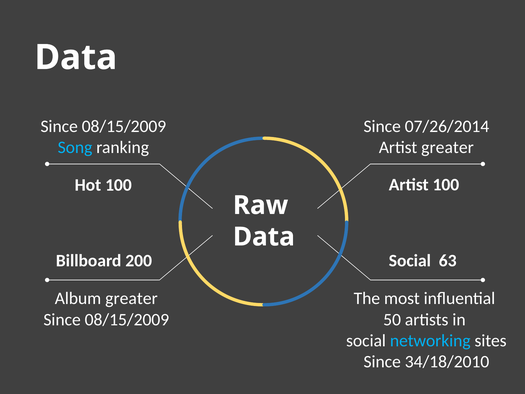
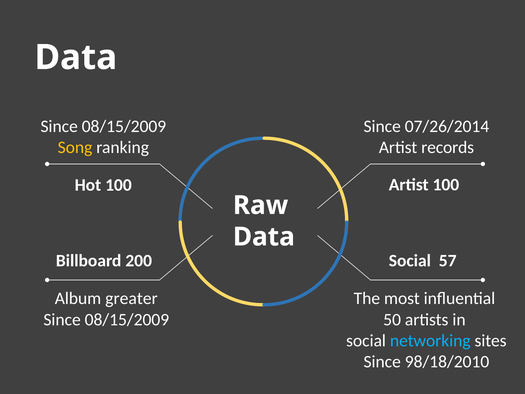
Song colour: light blue -> yellow
Artist greater: greater -> records
63: 63 -> 57
34/18/2010: 34/18/2010 -> 98/18/2010
